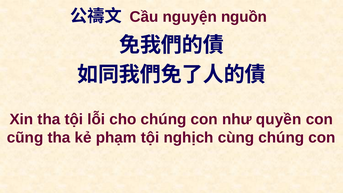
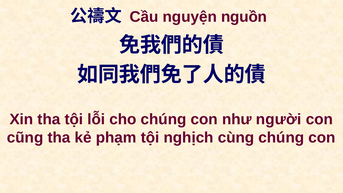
quyền: quyền -> người
